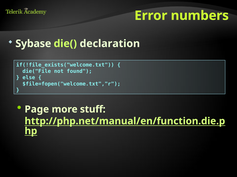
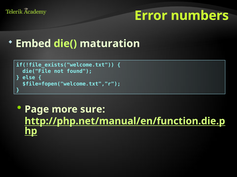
Sybase: Sybase -> Embed
declaration: declaration -> maturation
stuff: stuff -> sure
